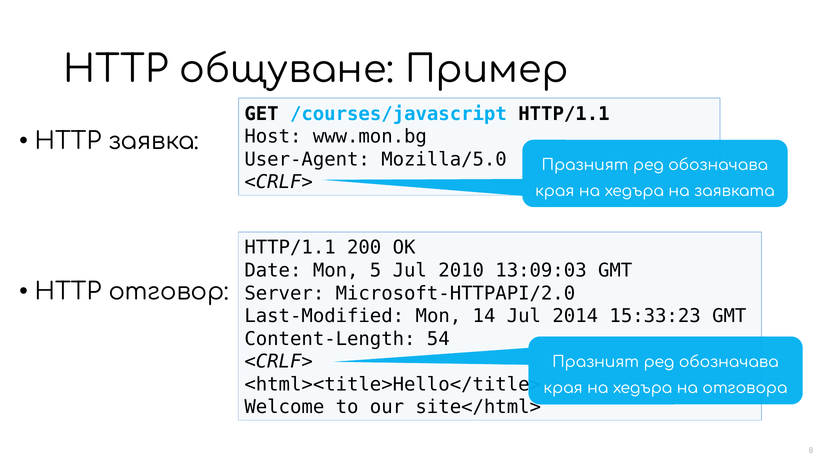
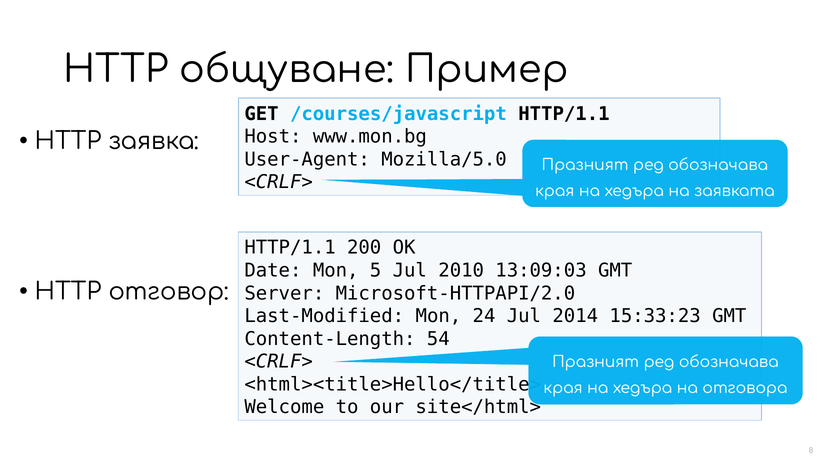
14: 14 -> 24
